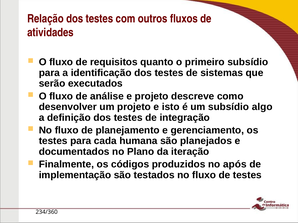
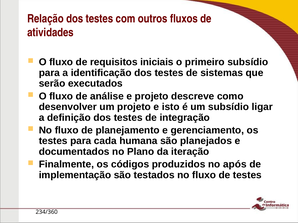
quanto: quanto -> iniciais
algo: algo -> ligar
